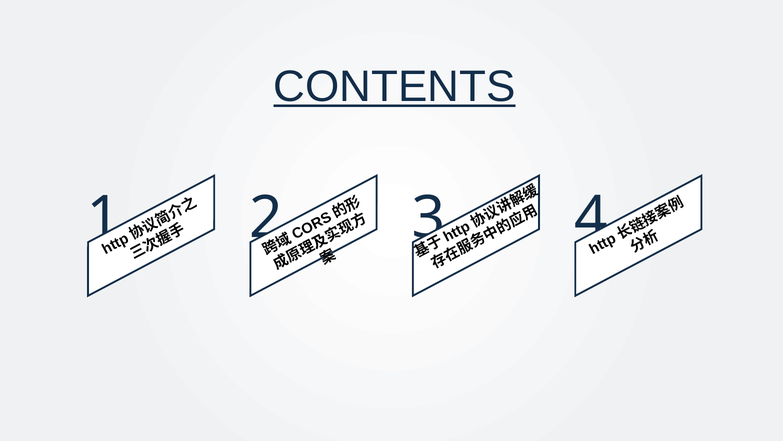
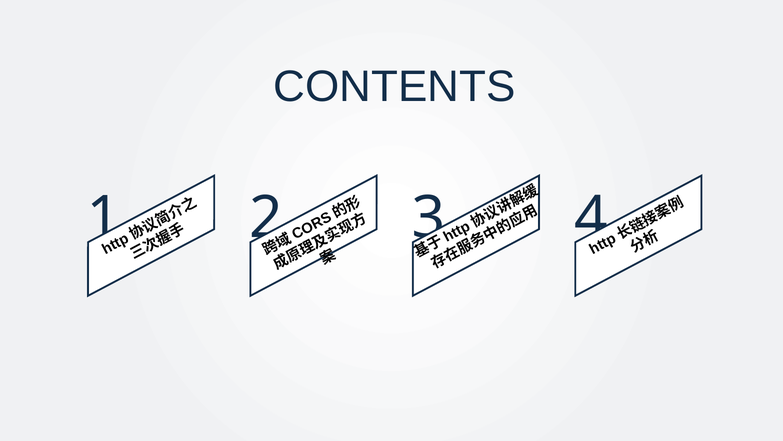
CONTENTS underline: present -> none
